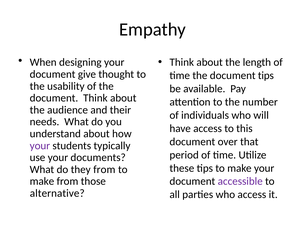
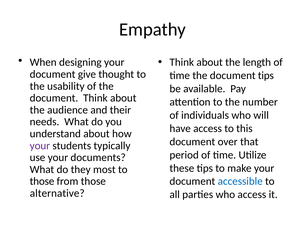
they from: from -> most
make at (42, 181): make -> those
accessible colour: purple -> blue
